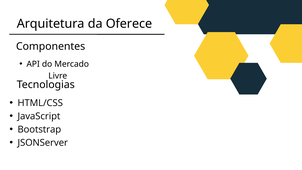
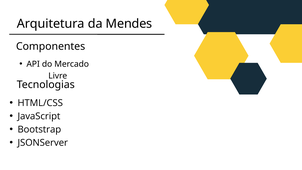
Oferece: Oferece -> Mendes
